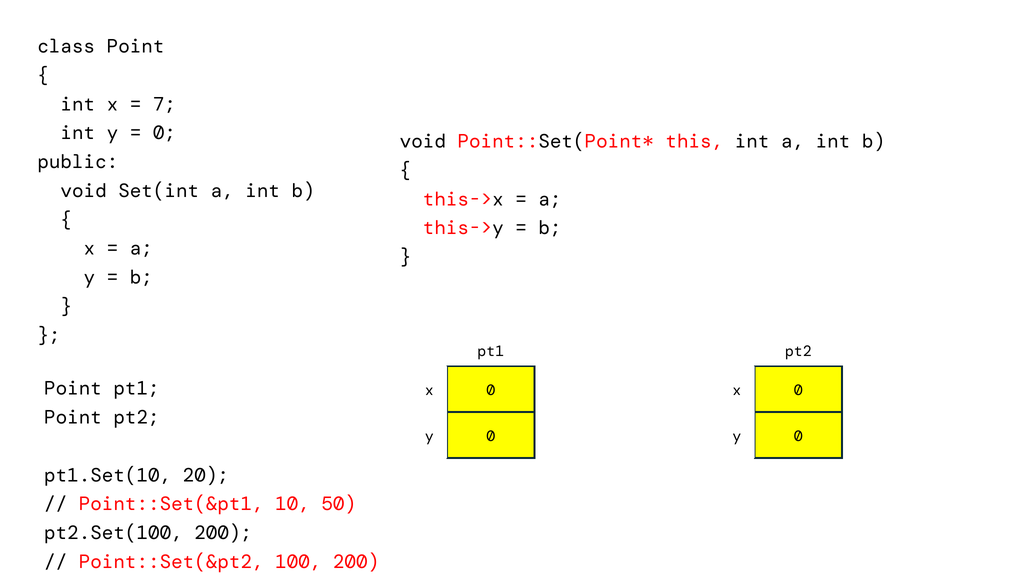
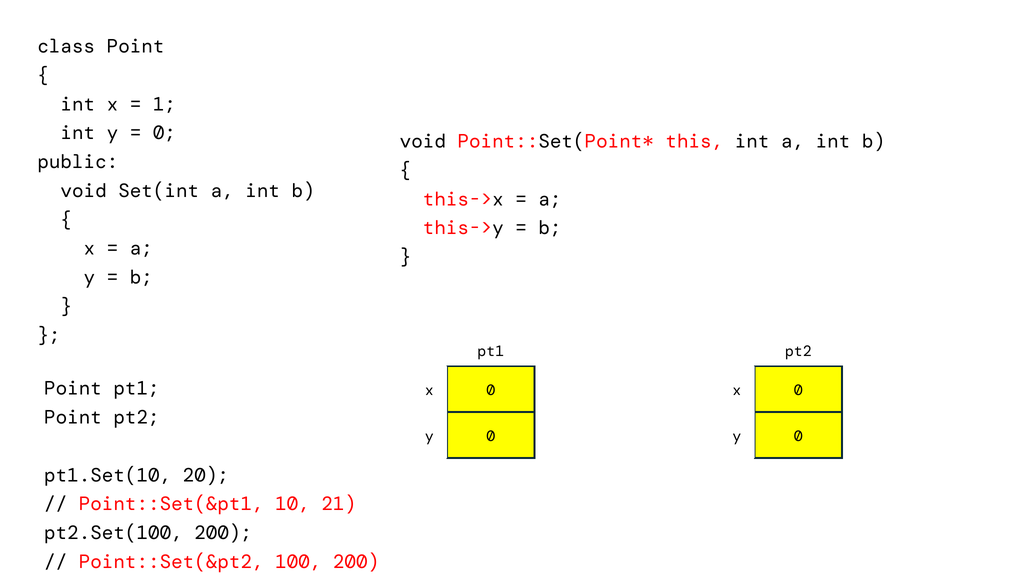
7: 7 -> 1
50: 50 -> 21
